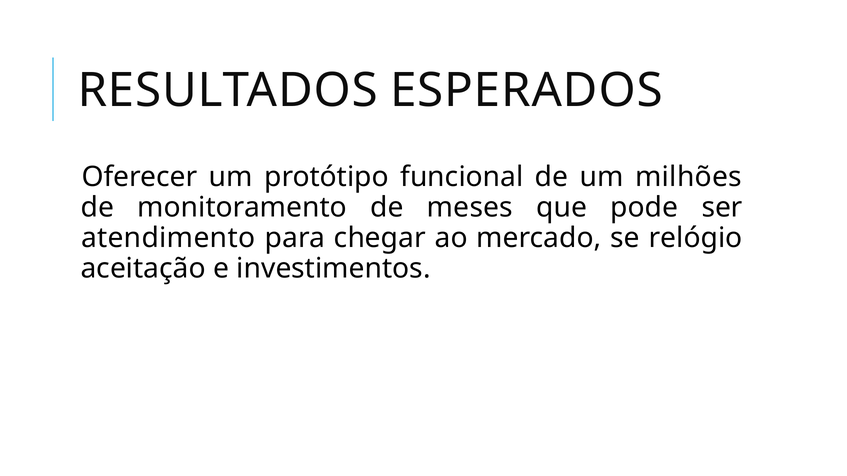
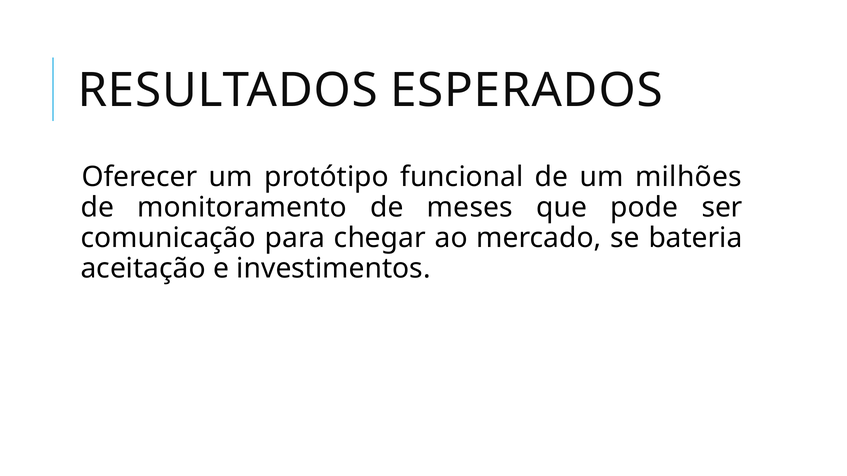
atendimento: atendimento -> comunicação
relógio: relógio -> bateria
